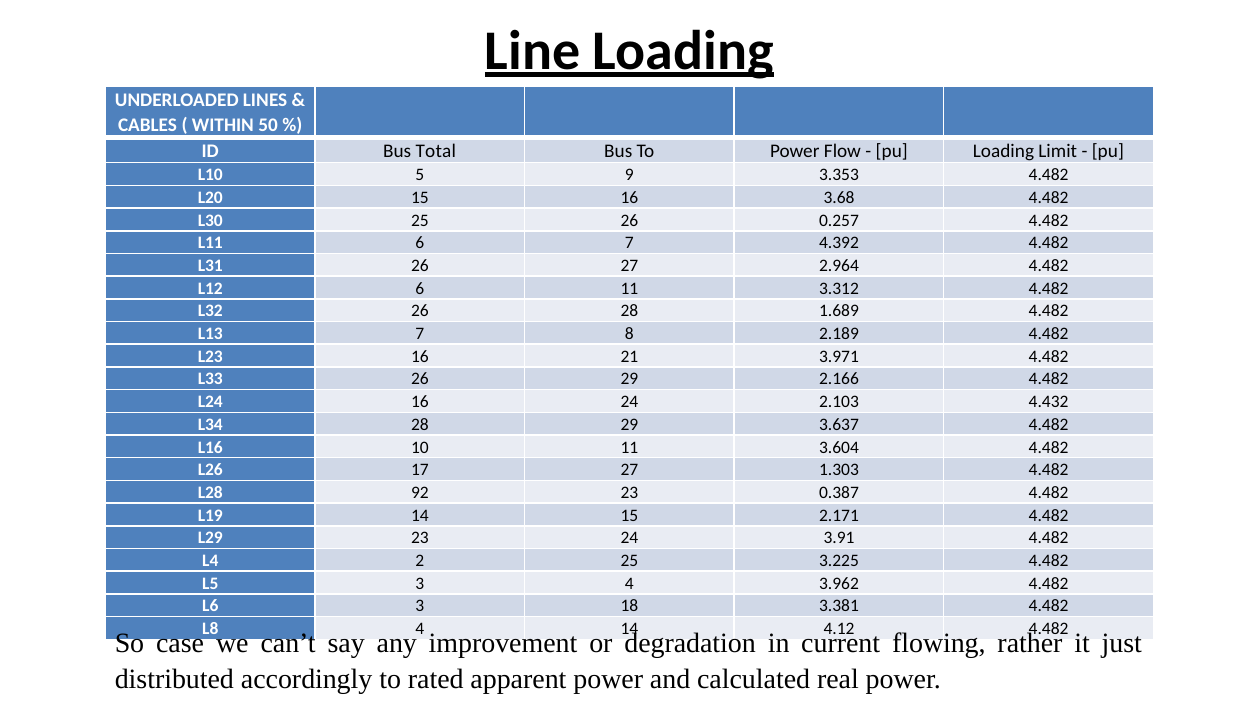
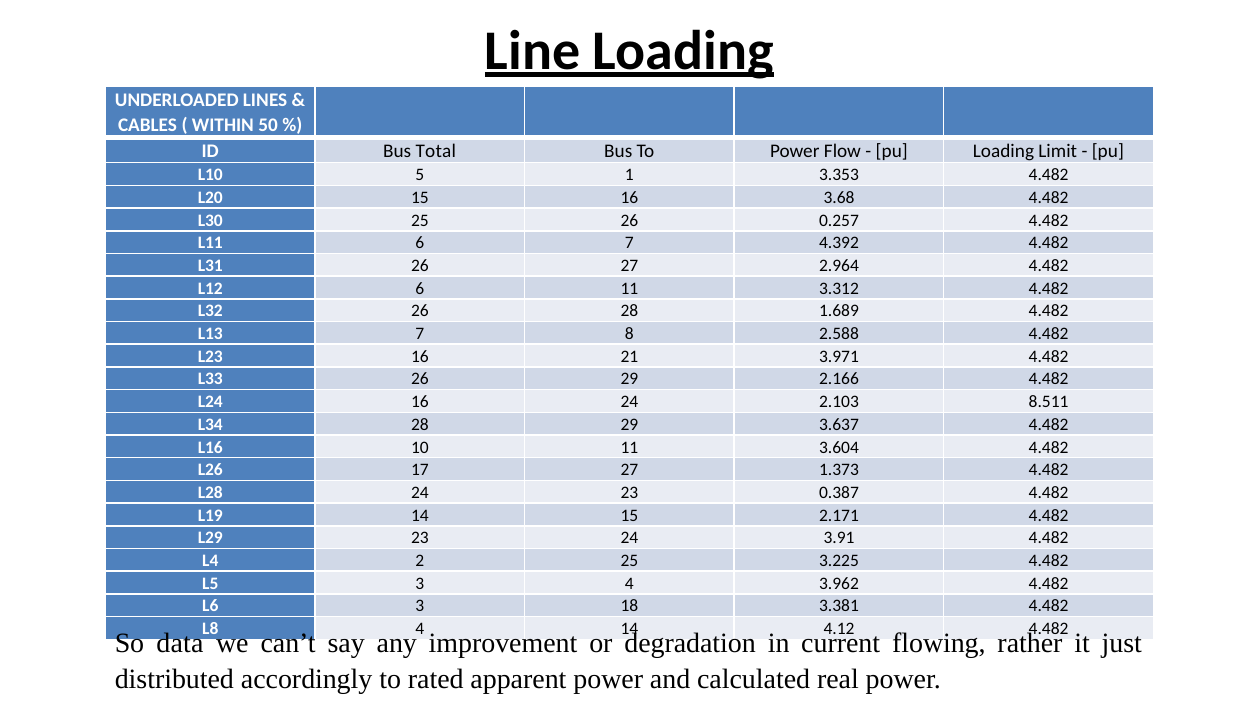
9: 9 -> 1
2.189: 2.189 -> 2.588
4.432: 4.432 -> 8.511
1.303: 1.303 -> 1.373
L28 92: 92 -> 24
case: case -> data
